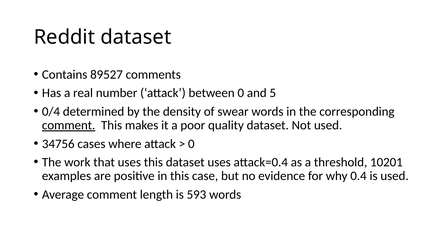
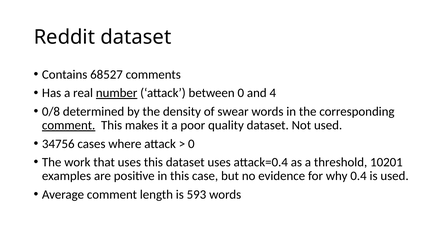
89527: 89527 -> 68527
number underline: none -> present
5: 5 -> 4
0/4: 0/4 -> 0/8
